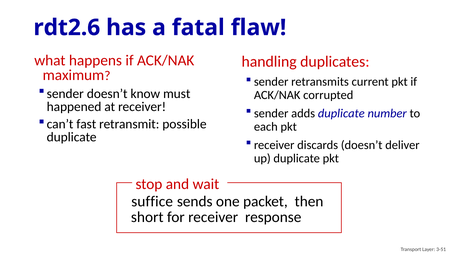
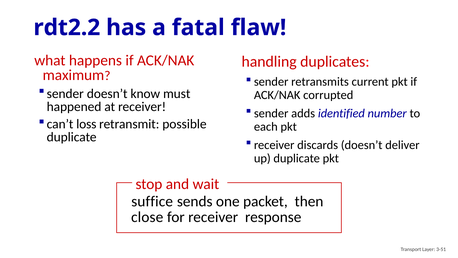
rdt2.6: rdt2.6 -> rdt2.2
adds duplicate: duplicate -> identified
fast: fast -> loss
short: short -> close
